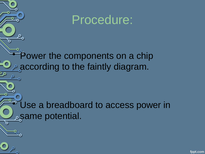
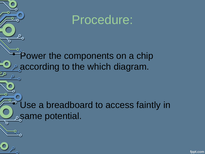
faintly: faintly -> which
access power: power -> faintly
